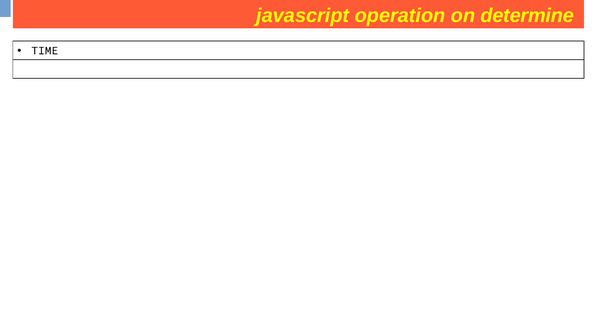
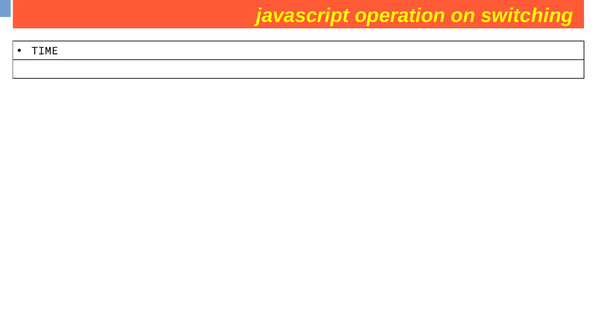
determine: determine -> switching
